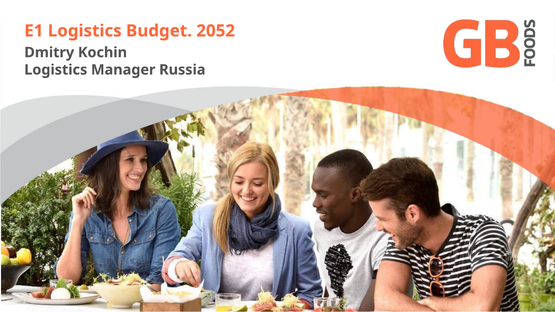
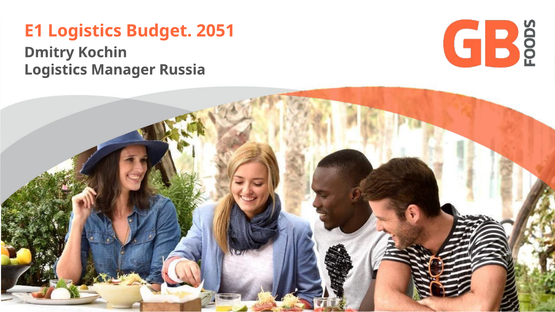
2052: 2052 -> 2051
